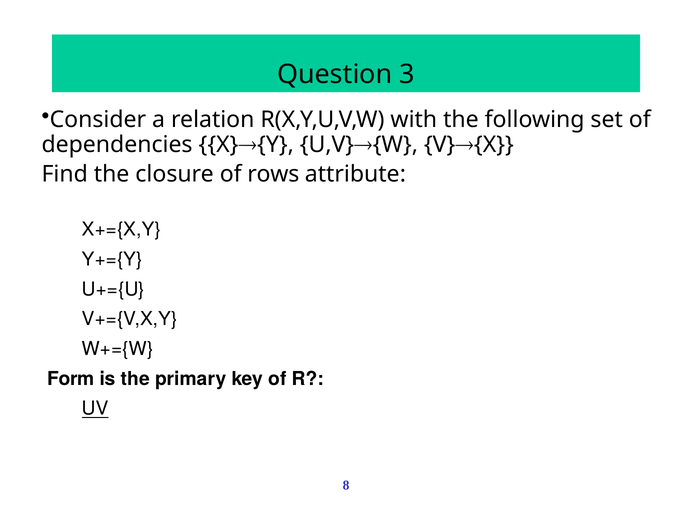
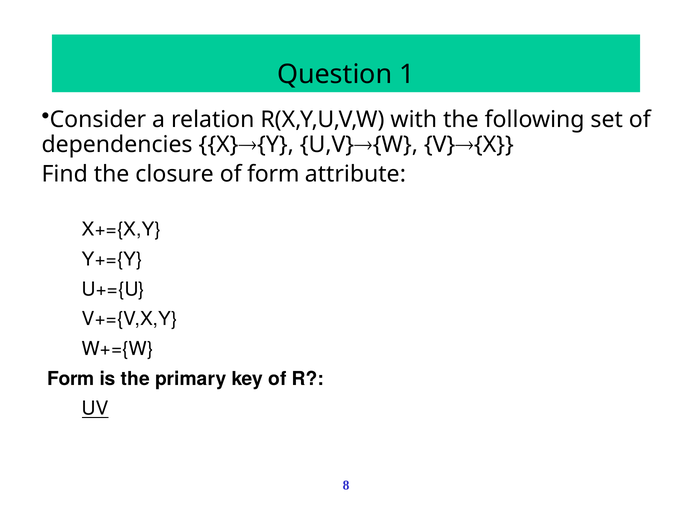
3: 3 -> 1
of rows: rows -> form
